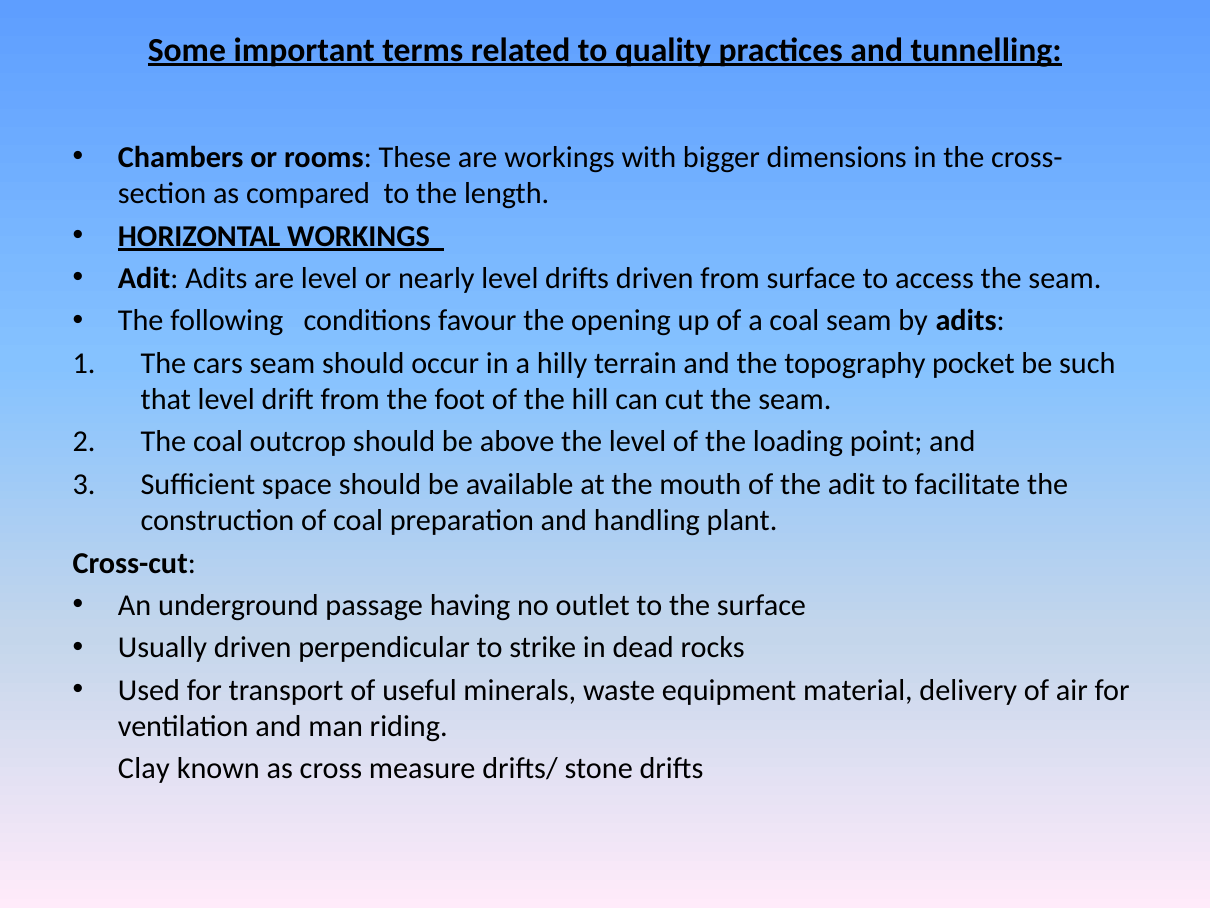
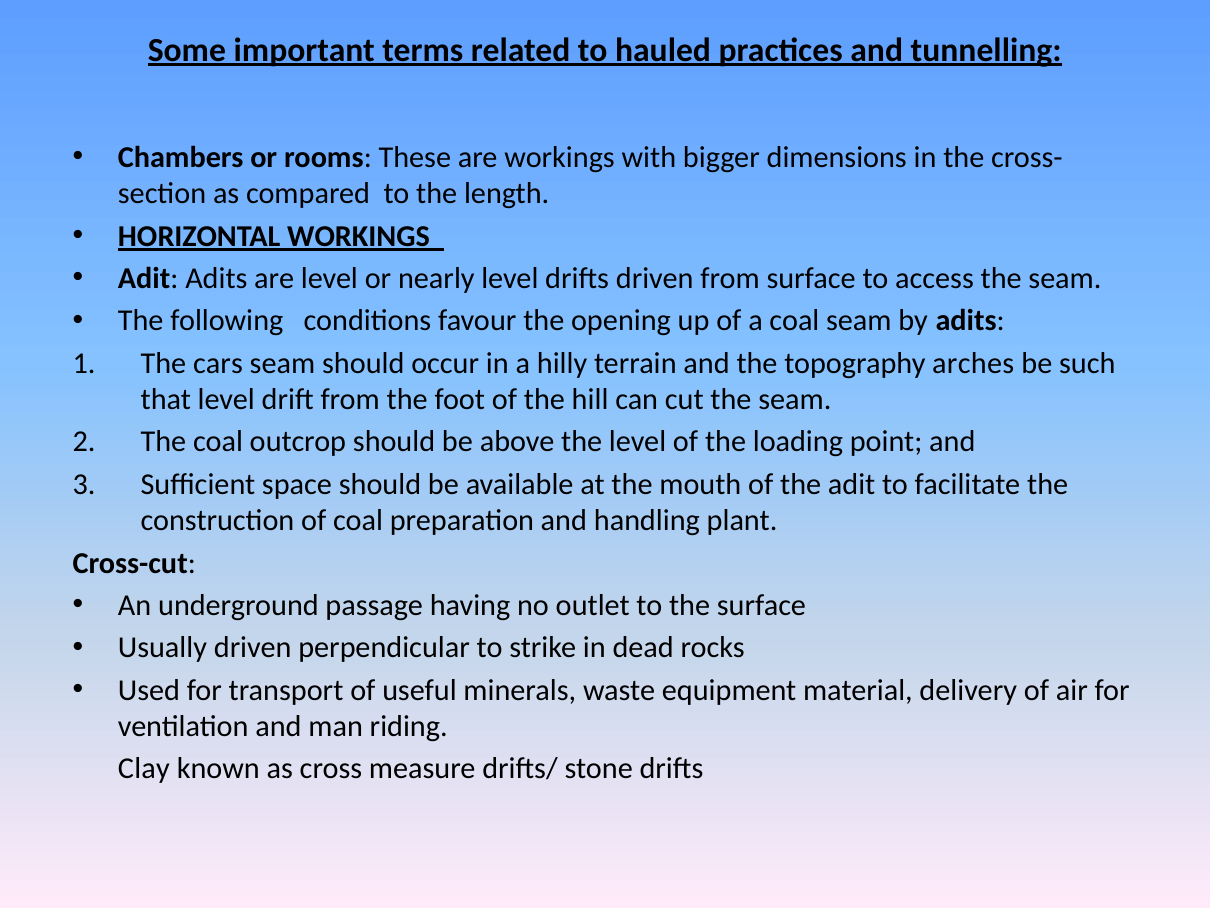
quality: quality -> hauled
pocket: pocket -> arches
